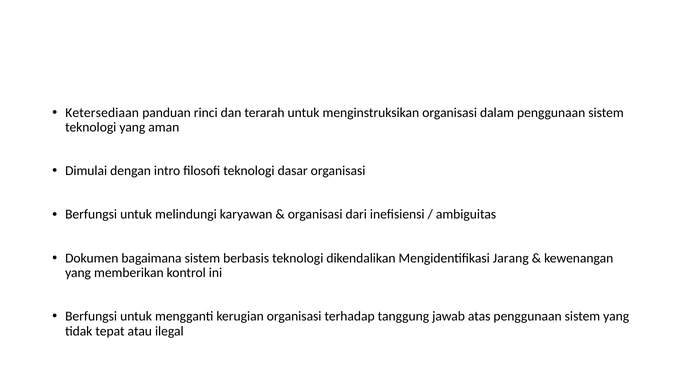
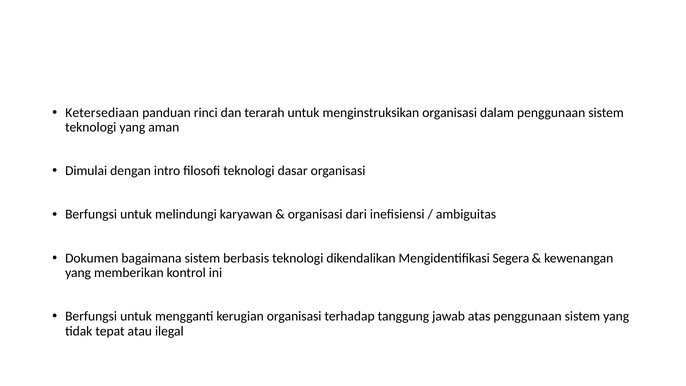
Jarang: Jarang -> Segera
